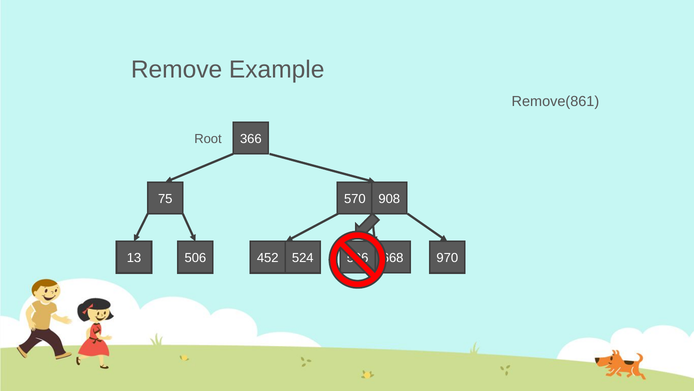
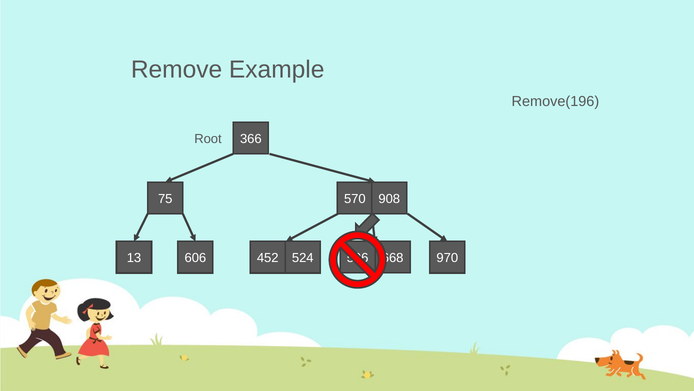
Remove(861: Remove(861 -> Remove(196
506: 506 -> 606
